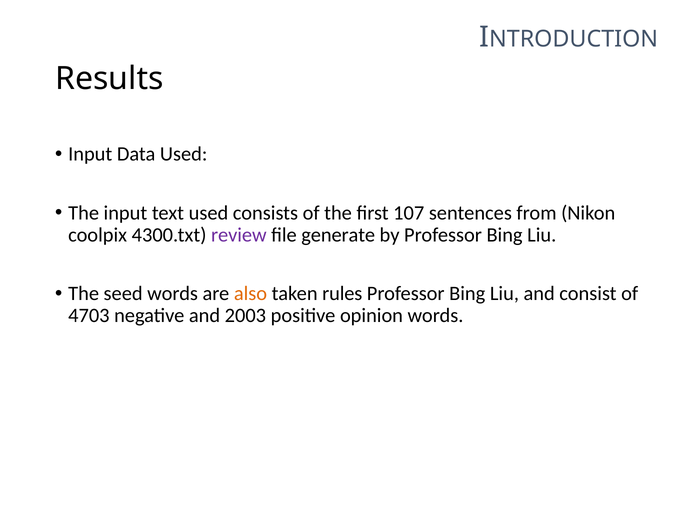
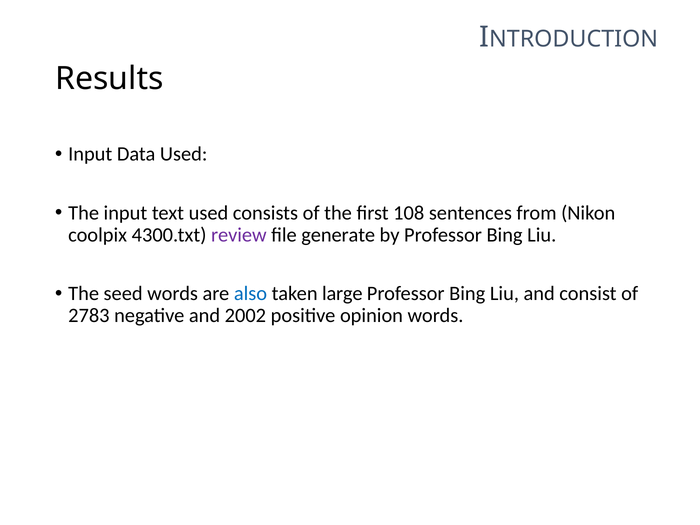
107: 107 -> 108
also colour: orange -> blue
rules: rules -> large
4703: 4703 -> 2783
2003: 2003 -> 2002
